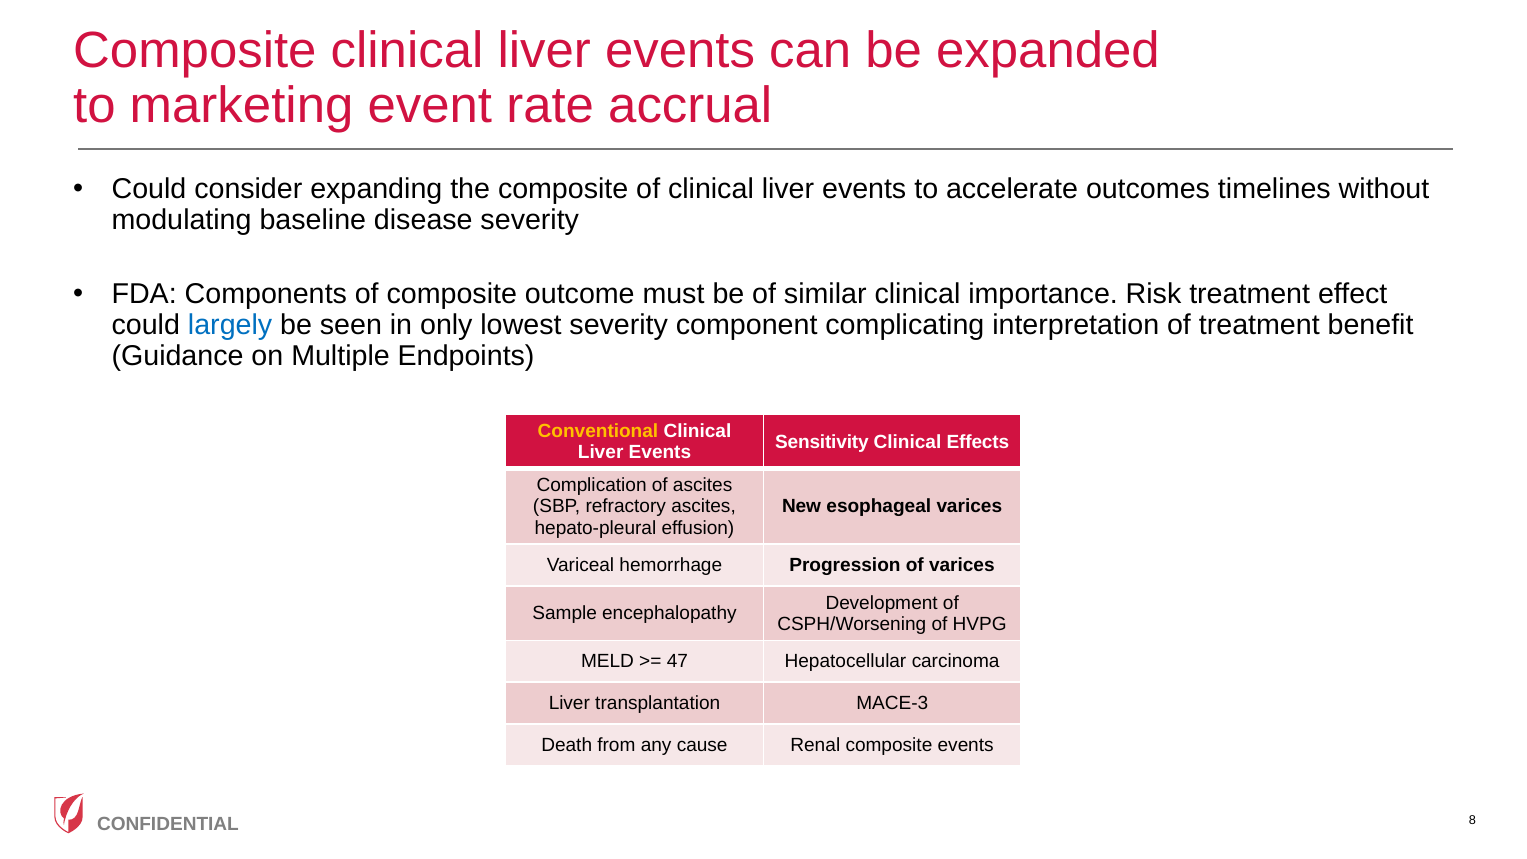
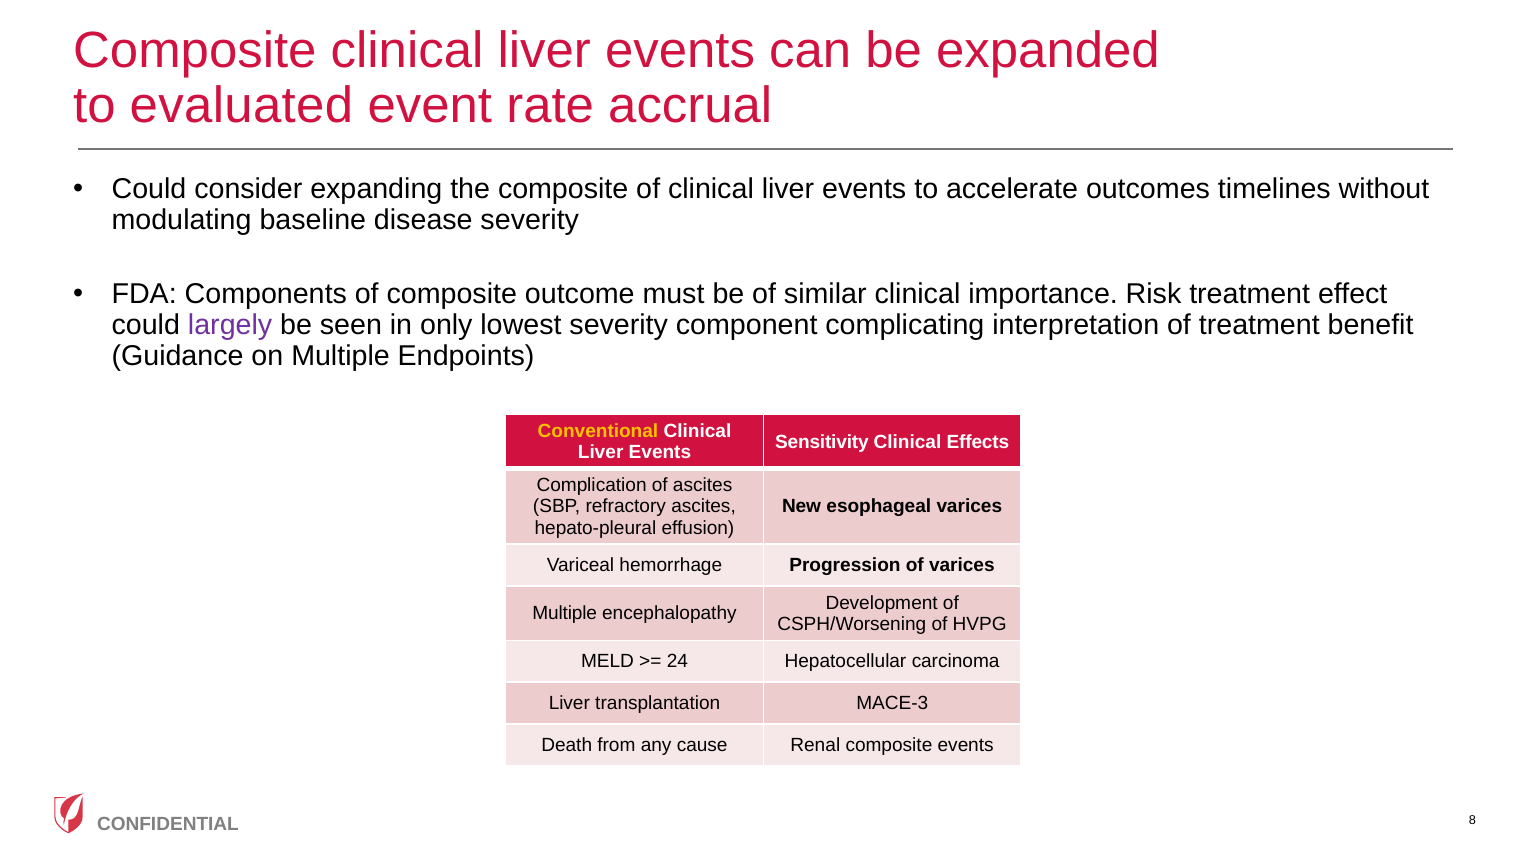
marketing: marketing -> evaluated
largely colour: blue -> purple
Sample at (565, 613): Sample -> Multiple
47: 47 -> 24
